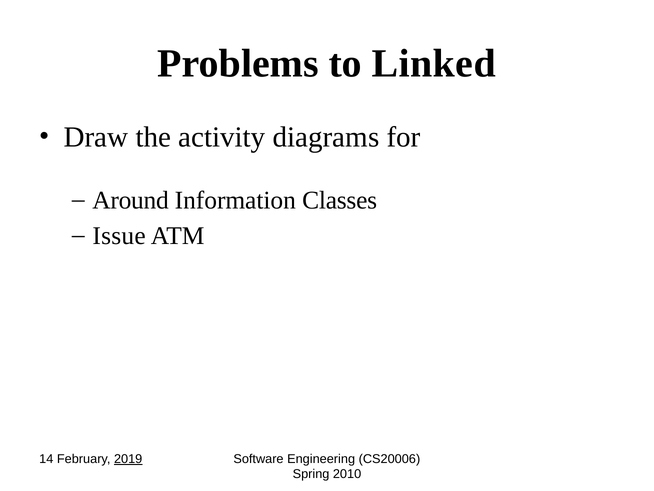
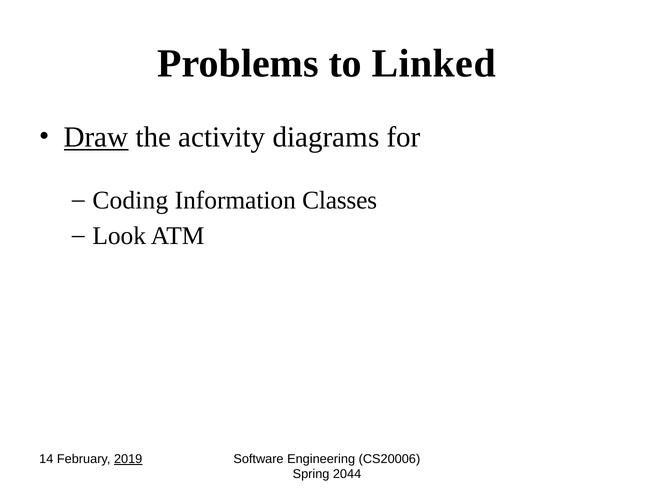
Draw underline: none -> present
Around: Around -> Coding
Issue: Issue -> Look
2010: 2010 -> 2044
